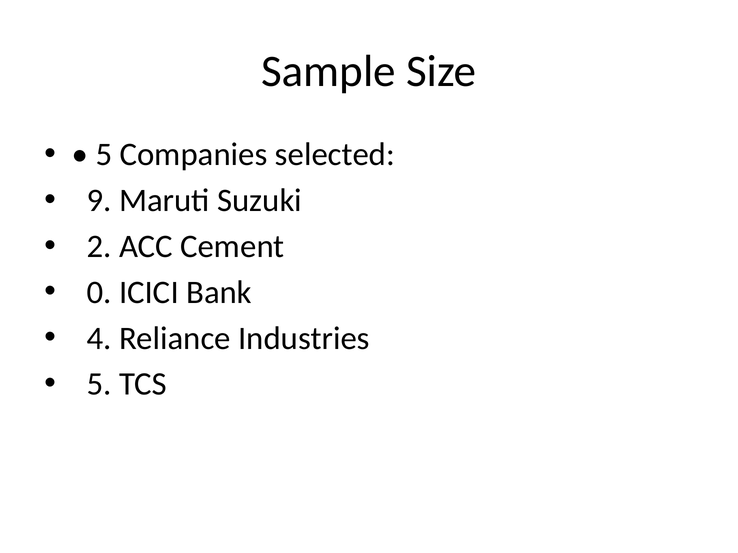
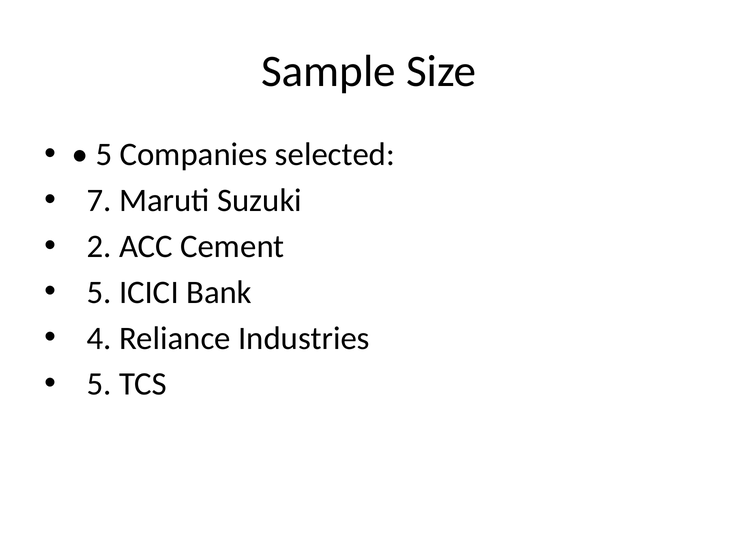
9: 9 -> 7
0 at (99, 293): 0 -> 5
